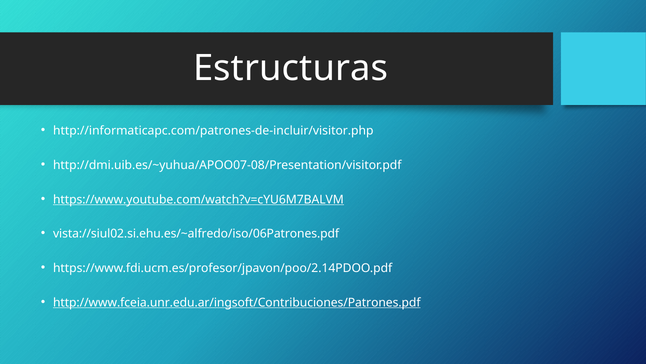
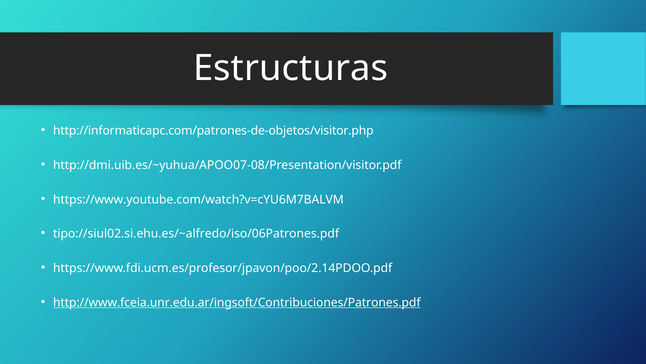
http://informaticapc.com/patrones-de-incluir/visitor.php: http://informaticapc.com/patrones-de-incluir/visitor.php -> http://informaticapc.com/patrones-de-objetos/visitor.php
https://www.youtube.com/watch?v=cYU6M7BALVM underline: present -> none
vista://siul02.si.ehu.es/~alfredo/iso/06Patrones.pdf: vista://siul02.si.ehu.es/~alfredo/iso/06Patrones.pdf -> tipo://siul02.si.ehu.es/~alfredo/iso/06Patrones.pdf
